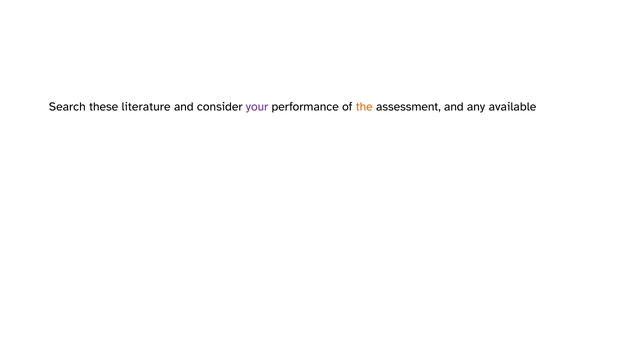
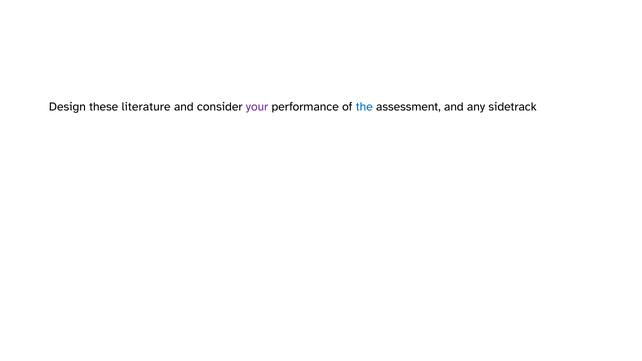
Search: Search -> Design
the colour: orange -> blue
available: available -> sidetrack
